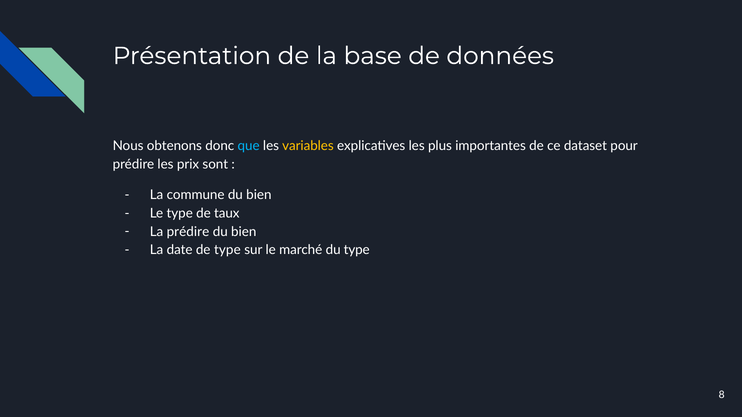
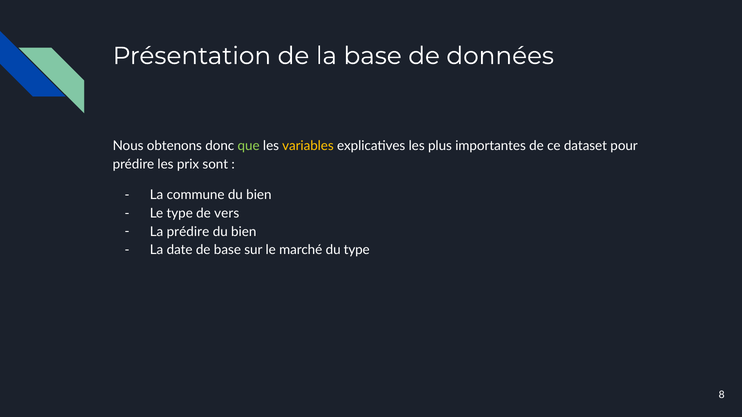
que colour: light blue -> light green
taux: taux -> vers
de type: type -> base
